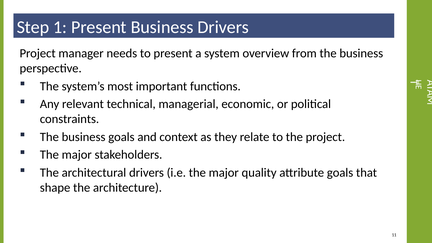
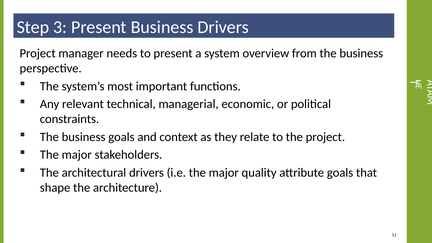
Step 1: 1 -> 3
